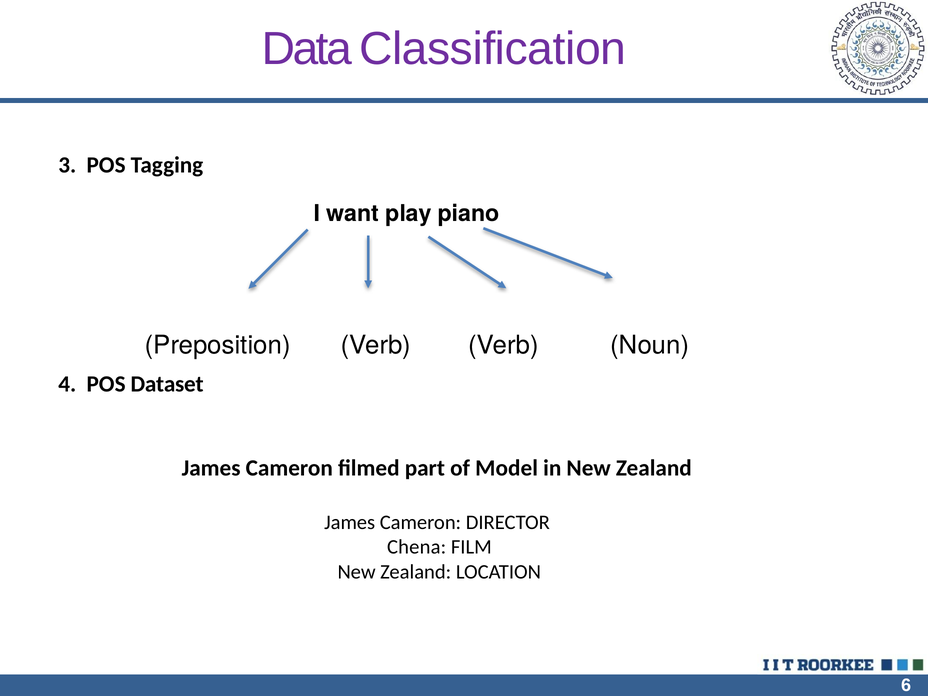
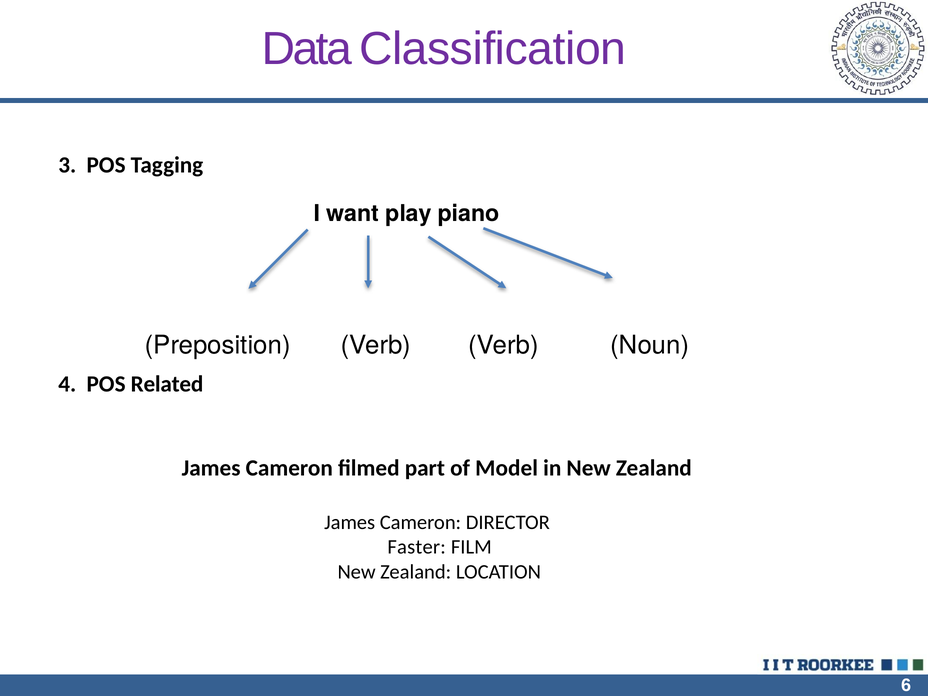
Dataset: Dataset -> Related
Chena: Chena -> Faster
